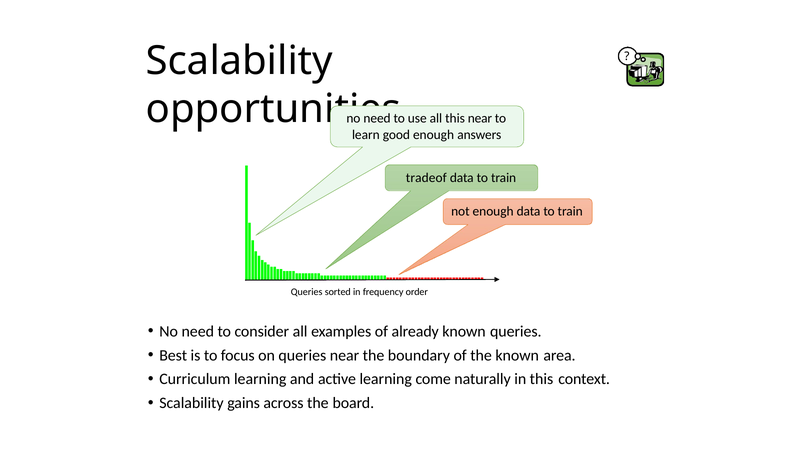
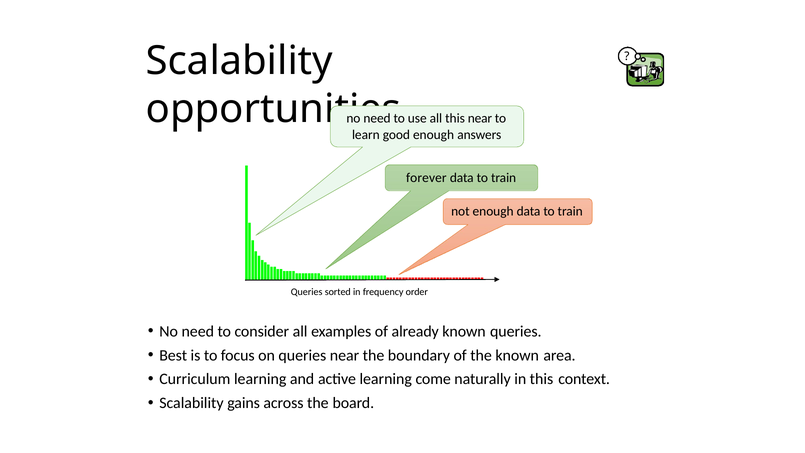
tradeof: tradeof -> forever
